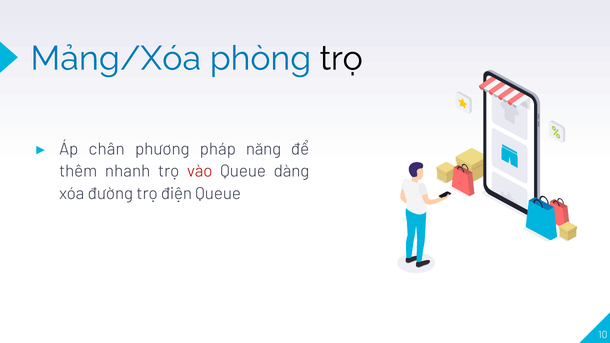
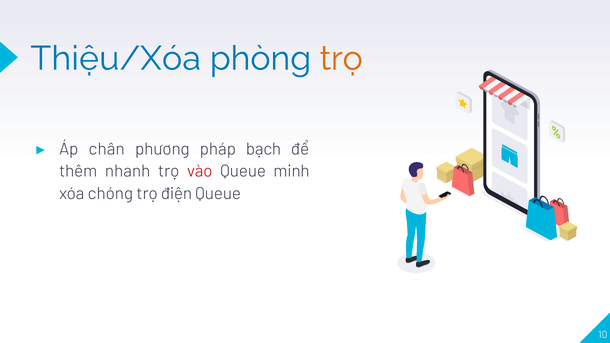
Mảng/Xóa: Mảng/Xóa -> Thiệu/Xóa
trọ at (341, 59) colour: black -> orange
năng: năng -> bạch
dàng: dàng -> minh
đường: đường -> chóng
